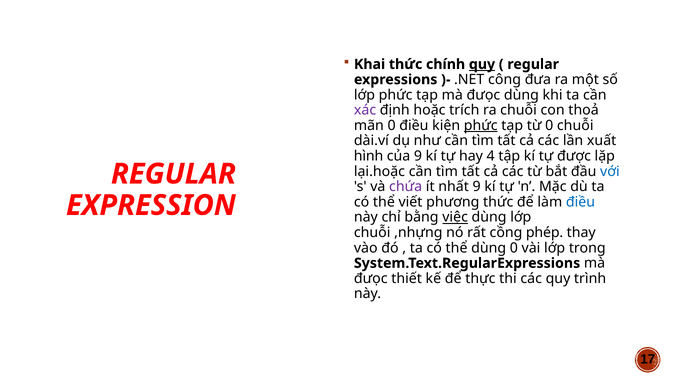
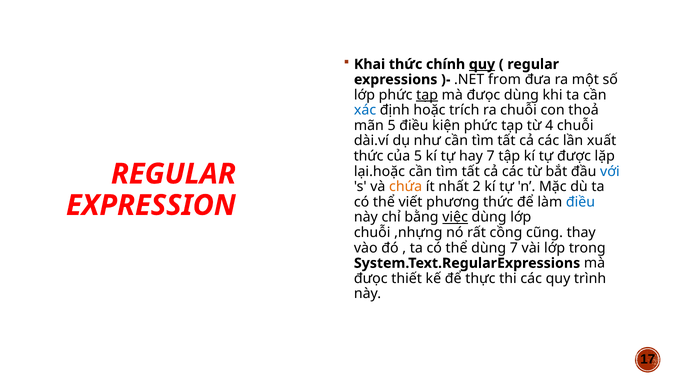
công: công -> from
tạp at (427, 95) underline: none -> present
xác colour: purple -> blue
mãn 0: 0 -> 5
phức at (481, 125) underline: present -> none
từ 0: 0 -> 4
hình at (369, 156): hình -> thức
của 9: 9 -> 5
hay 4: 4 -> 7
chứa colour: purple -> orange
nhất 9: 9 -> 2
phép: phép -> cũng
dùng 0: 0 -> 7
